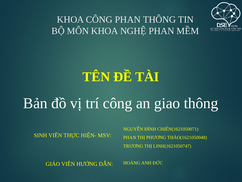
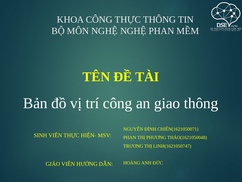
CÔNG PHAN: PHAN -> THỰC
MÔN KHOA: KHOA -> NGHỆ
